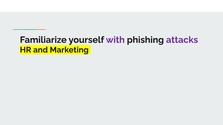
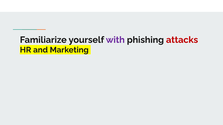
attacks colour: purple -> red
